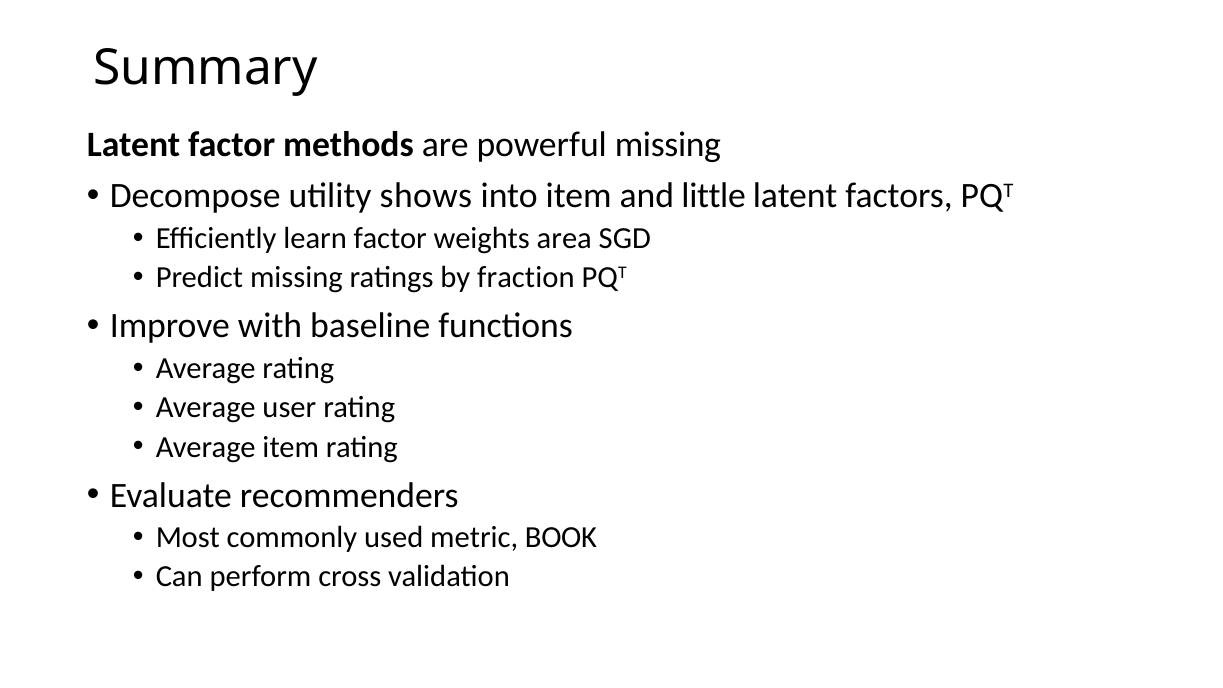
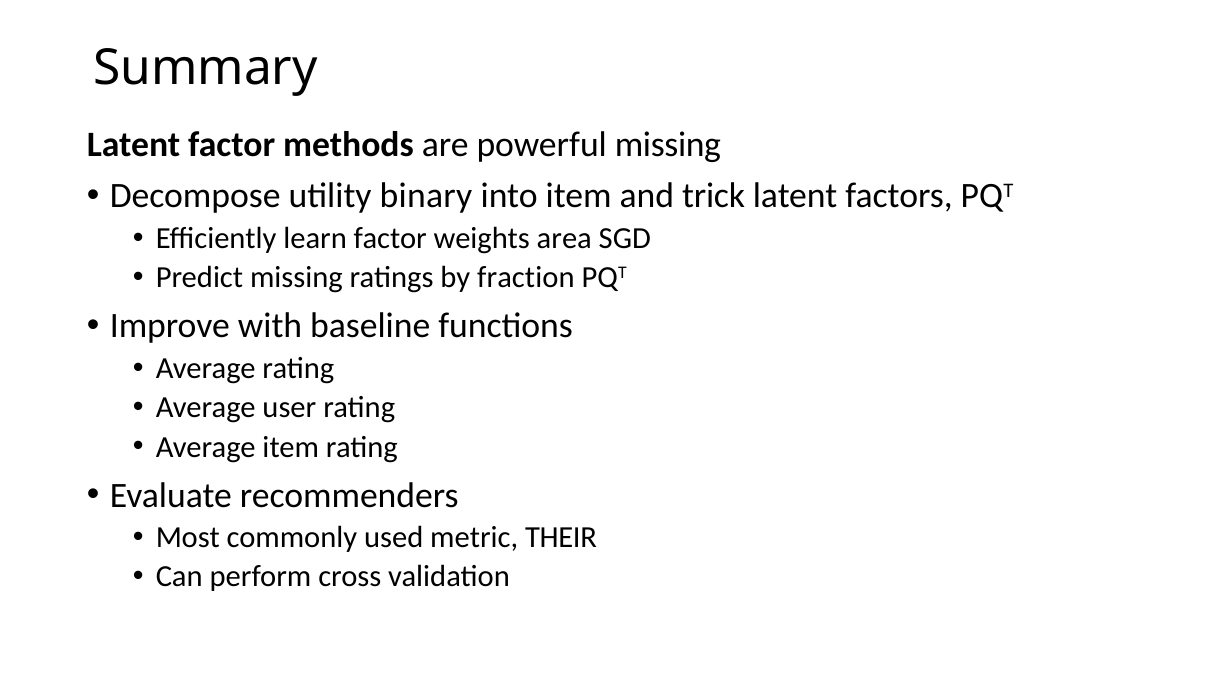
shows: shows -> binary
little: little -> trick
BOOK: BOOK -> THEIR
